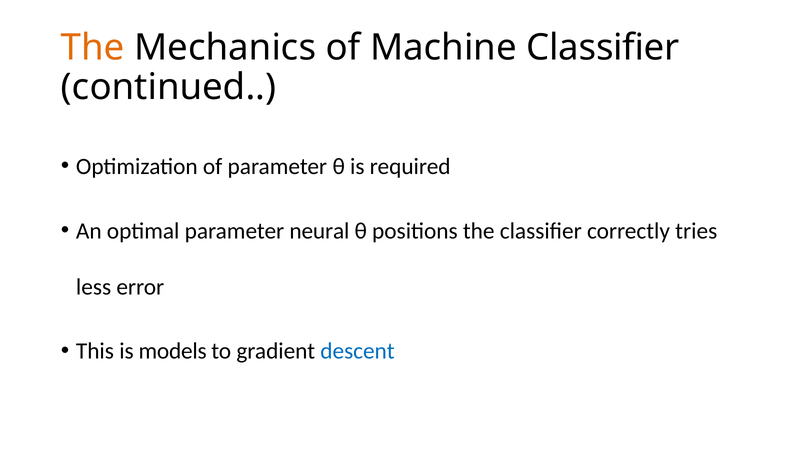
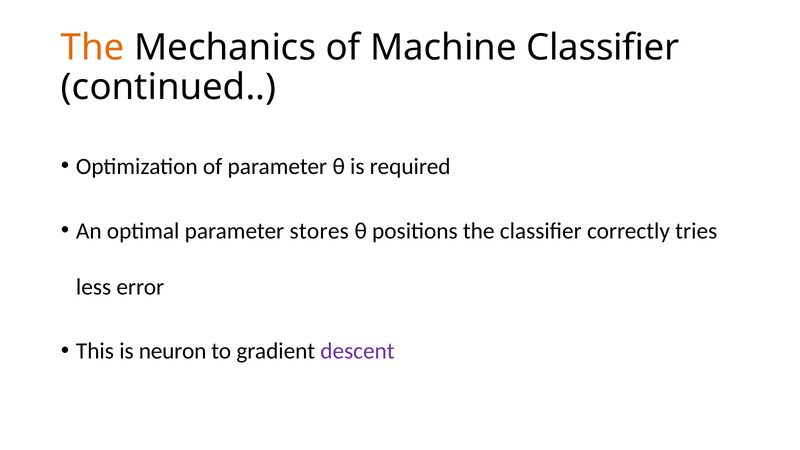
neural: neural -> stores
models: models -> neuron
descent colour: blue -> purple
